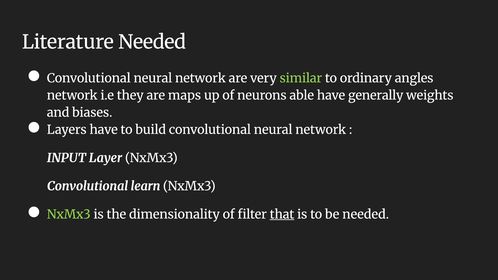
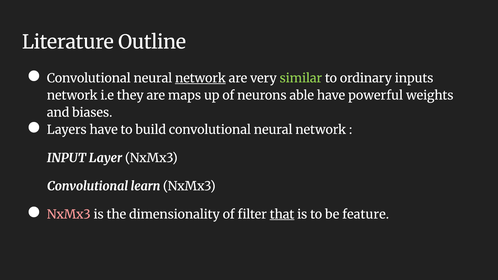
Literature Needed: Needed -> Outline
network at (200, 78) underline: none -> present
angles: angles -> inputs
generally: generally -> powerful
NxMx3 at (69, 215) colour: light green -> pink
be needed: needed -> feature
